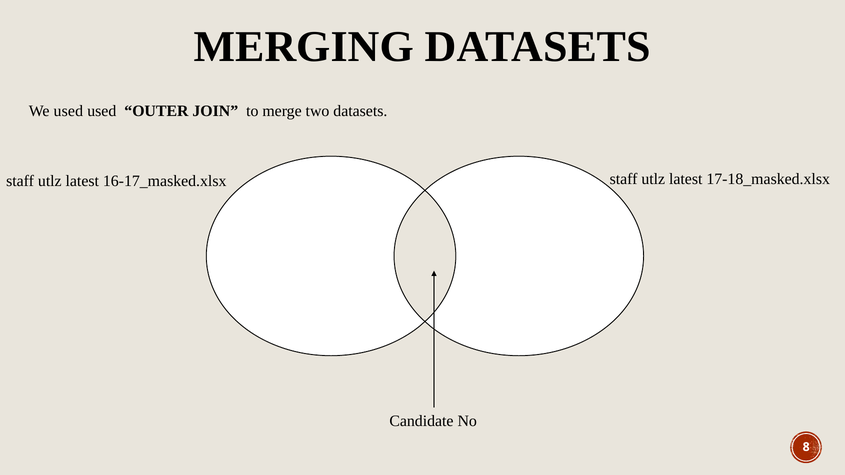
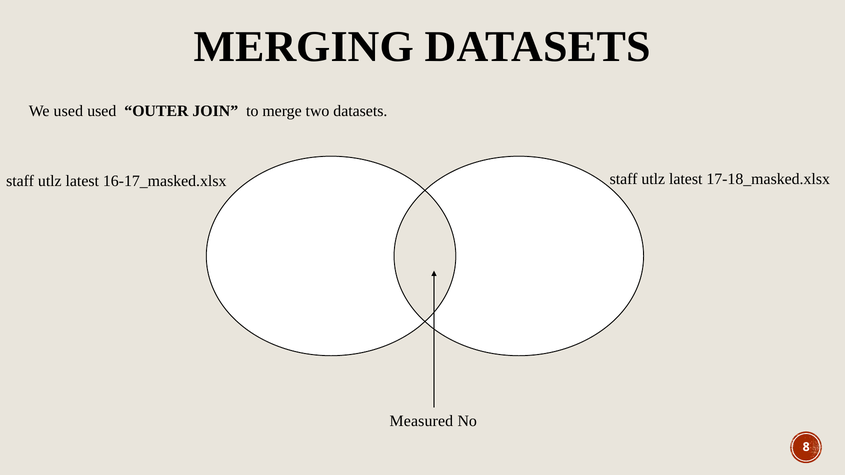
Candidate: Candidate -> Measured
